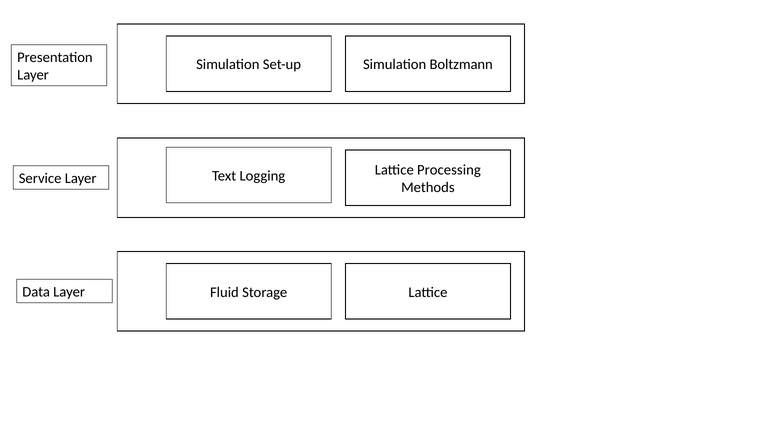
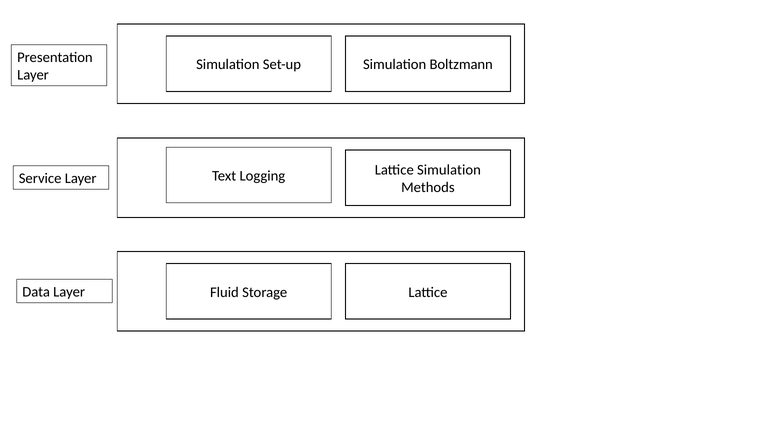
Lattice Processing: Processing -> Simulation
